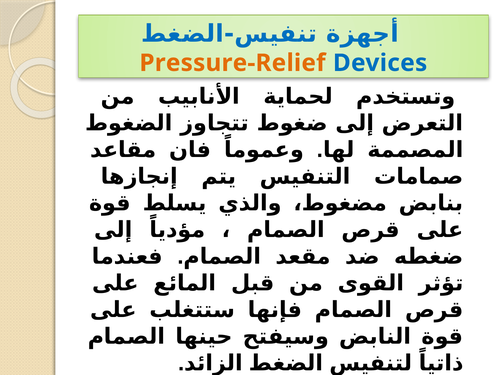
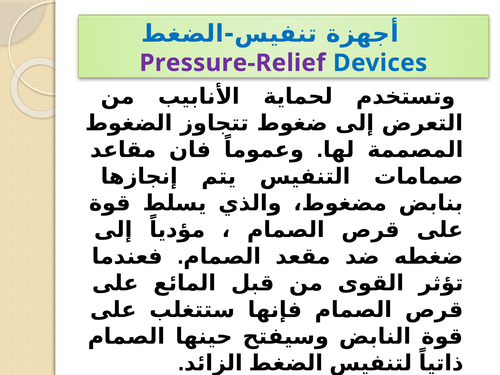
Pressure-Relief colour: orange -> purple
